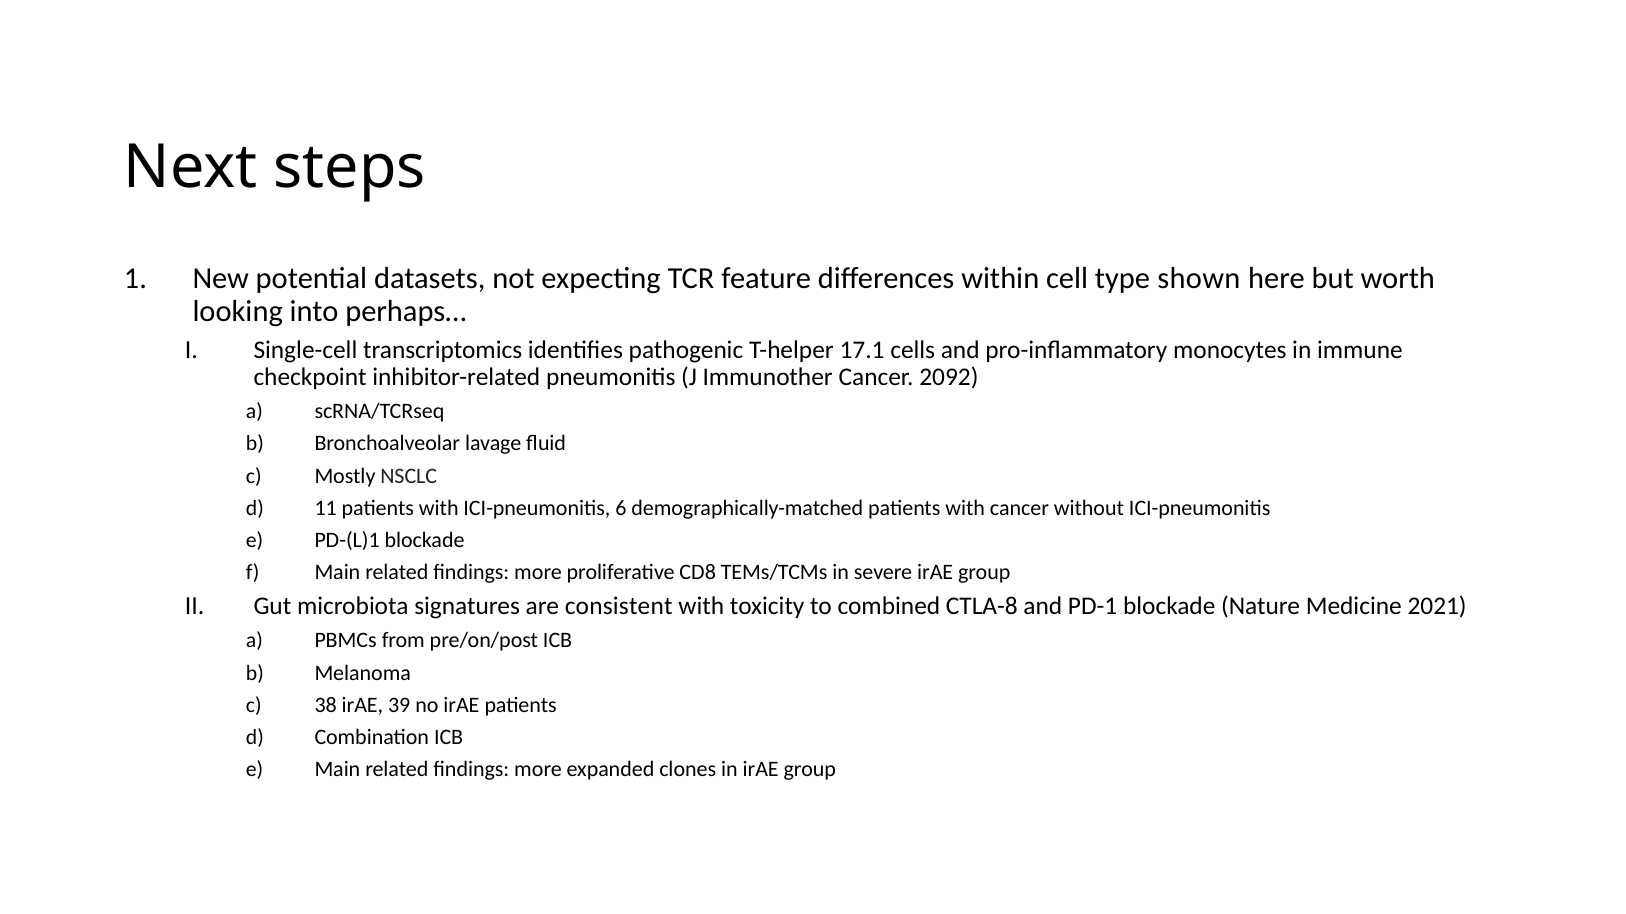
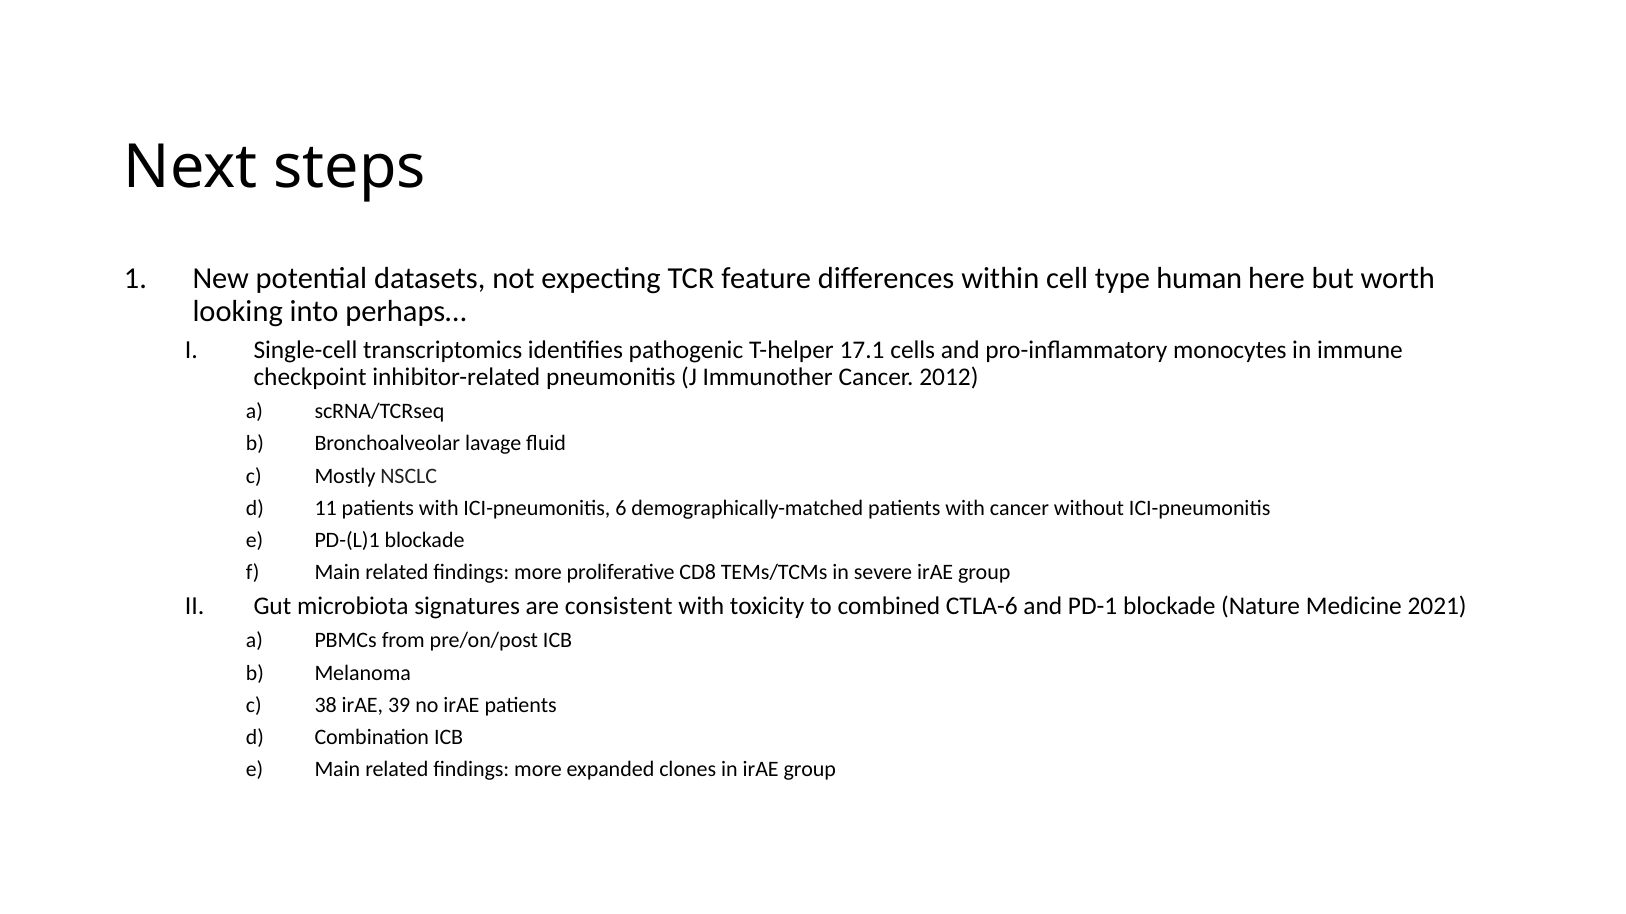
shown: shown -> human
2092: 2092 -> 2012
CTLA-8: CTLA-8 -> CTLA-6
